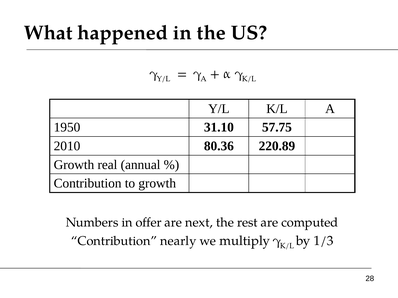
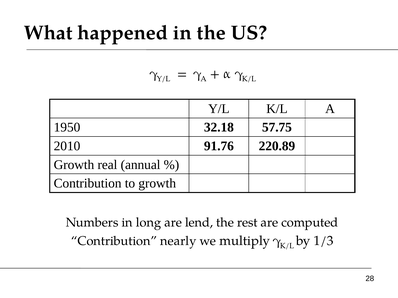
31.10: 31.10 -> 32.18
80.36: 80.36 -> 91.76
offer: offer -> long
next: next -> lend
